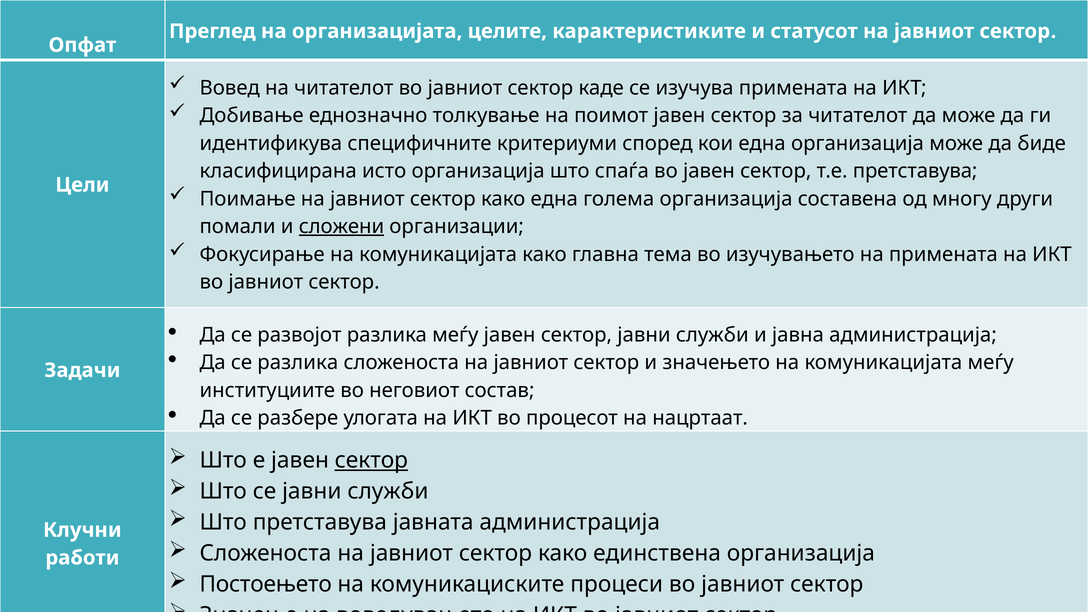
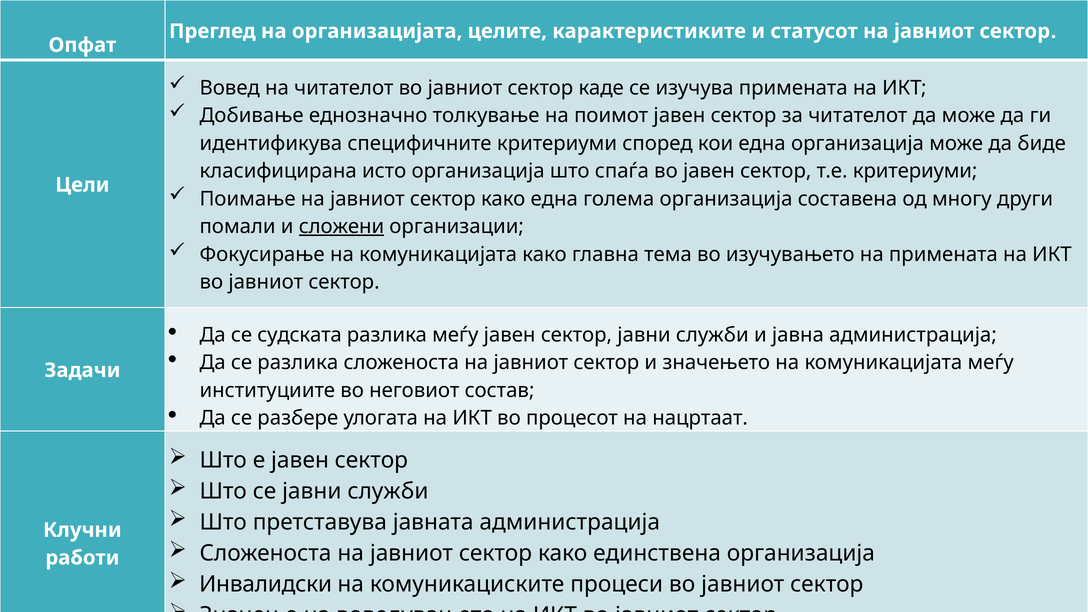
т.е претставува: претставува -> критериуми
развојот: развојот -> судската
сектор at (371, 460) underline: present -> none
Постоењето: Постоењето -> Инвалидски
